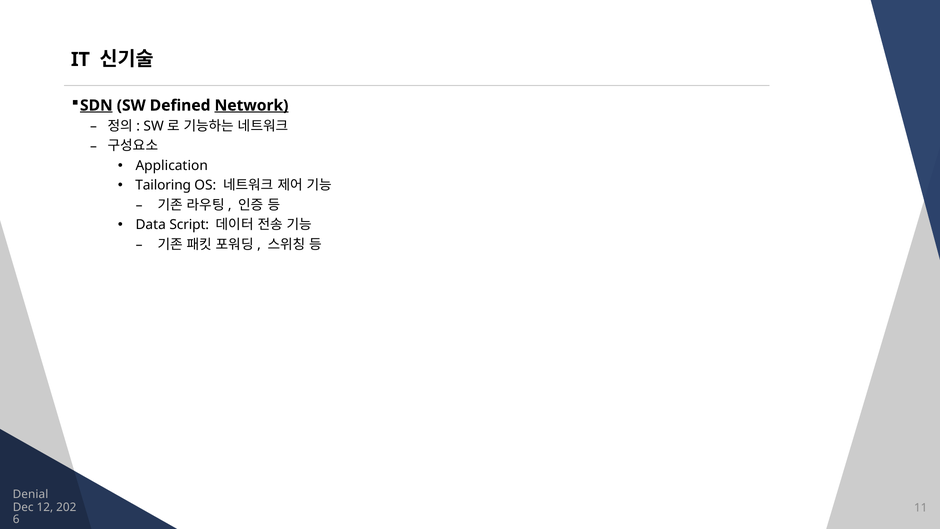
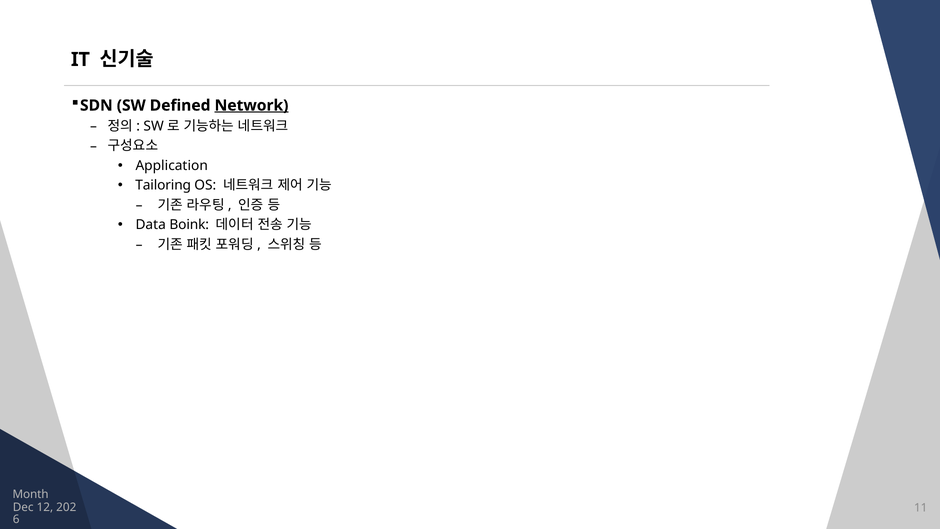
SDN underline: present -> none
Script: Script -> Boink
Denial: Denial -> Month
